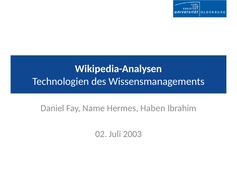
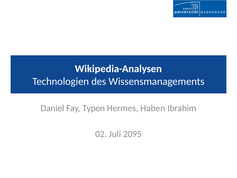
Name: Name -> Typen
2003: 2003 -> 2095
